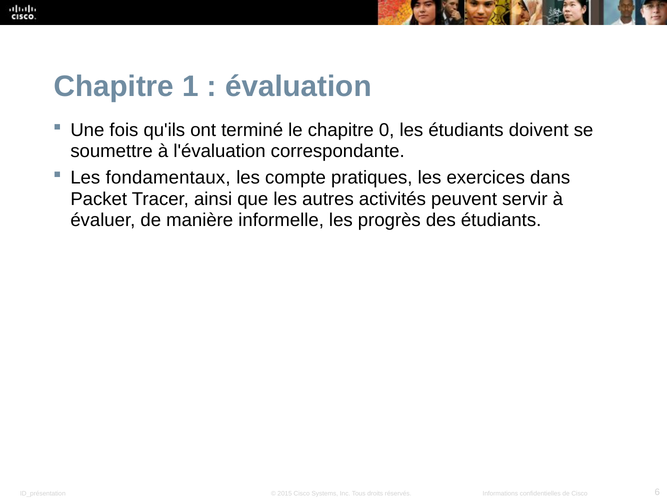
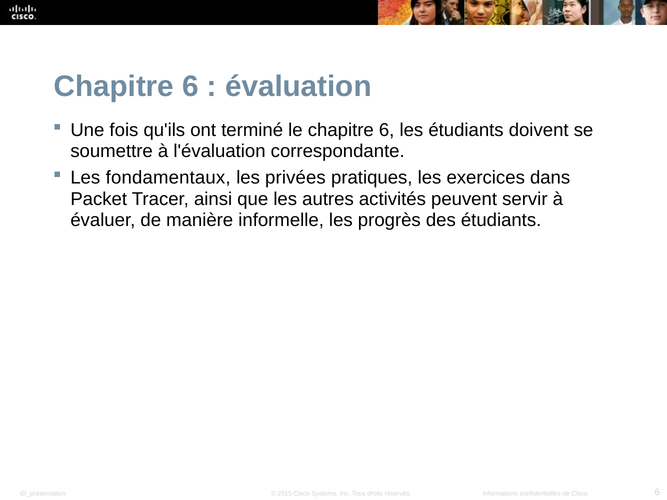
1 at (191, 86): 1 -> 6
le chapitre 0: 0 -> 6
compte: compte -> privées
